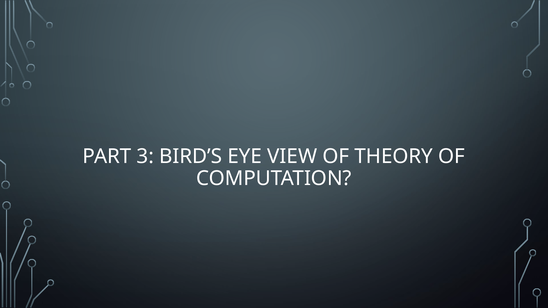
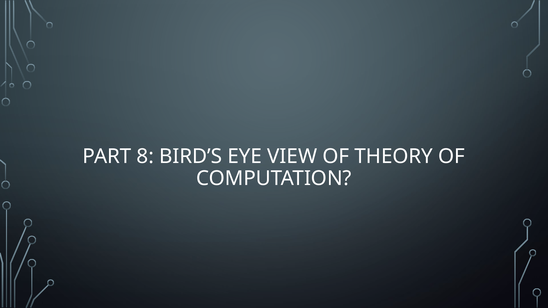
3: 3 -> 8
